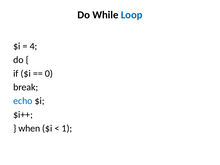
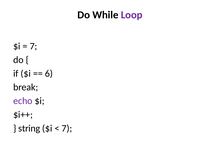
Loop colour: blue -> purple
4 at (33, 46): 4 -> 7
0: 0 -> 6
echo colour: blue -> purple
when: when -> string
1 at (67, 128): 1 -> 7
